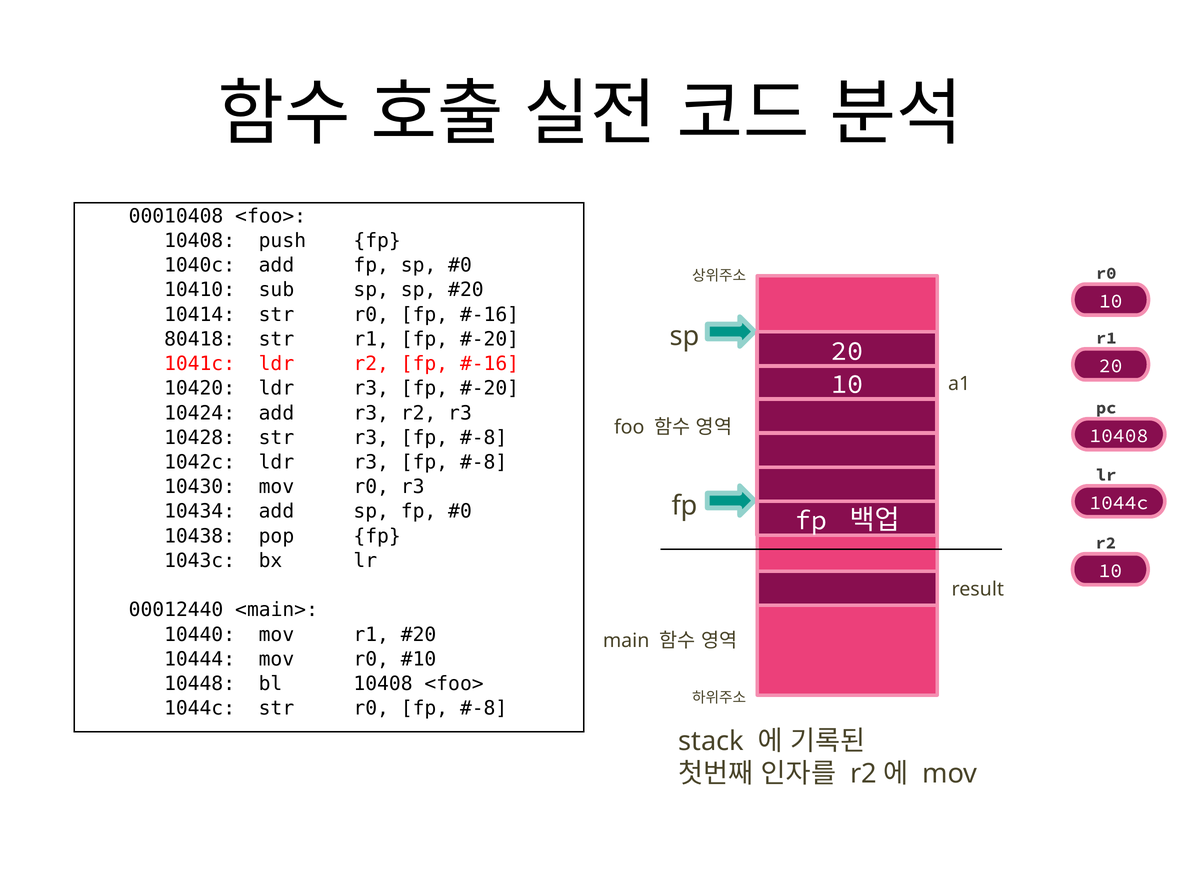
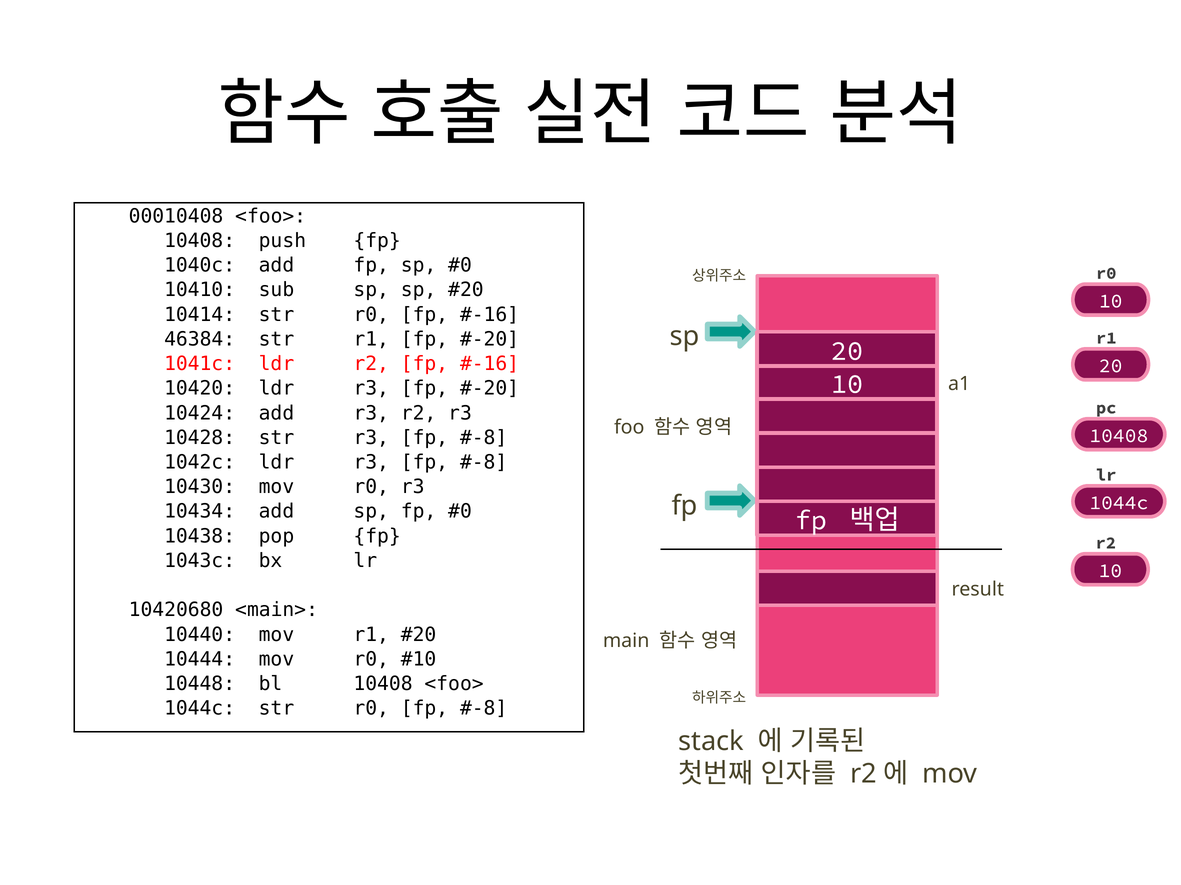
80418: 80418 -> 46384
00012440: 00012440 -> 10420680
